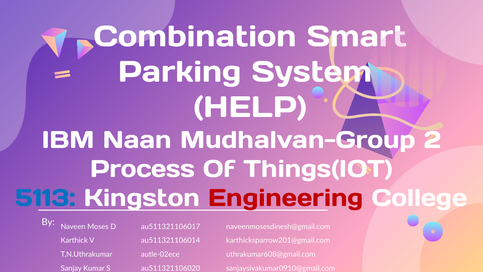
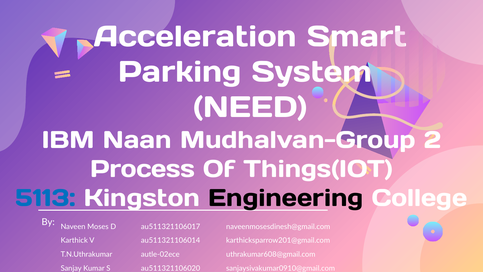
Combination: Combination -> Acceleration
HELP: HELP -> NEED
Engineering colour: red -> black
